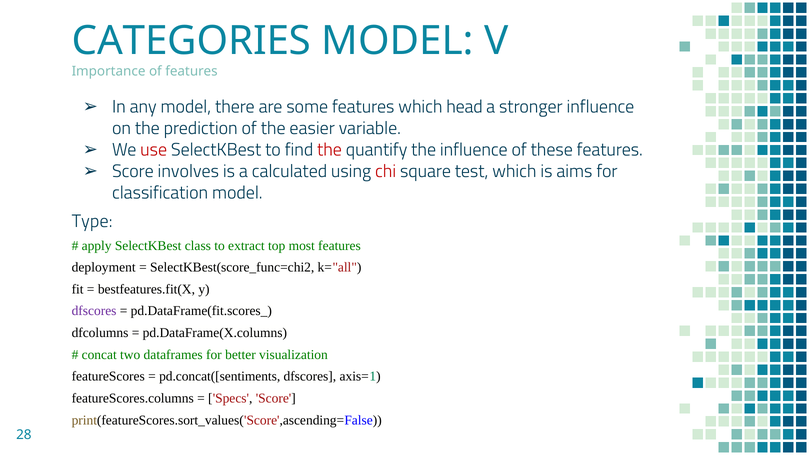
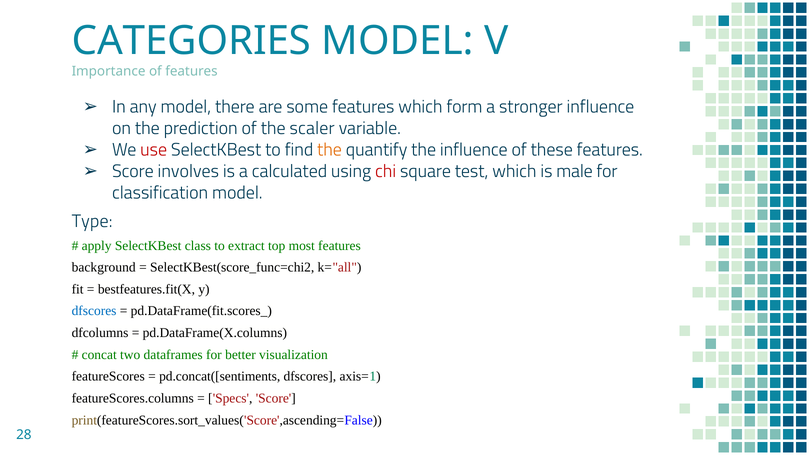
head: head -> form
easier: easier -> scaler
the at (329, 150) colour: red -> orange
aims: aims -> male
deployment: deployment -> background
dfscores at (94, 311) colour: purple -> blue
